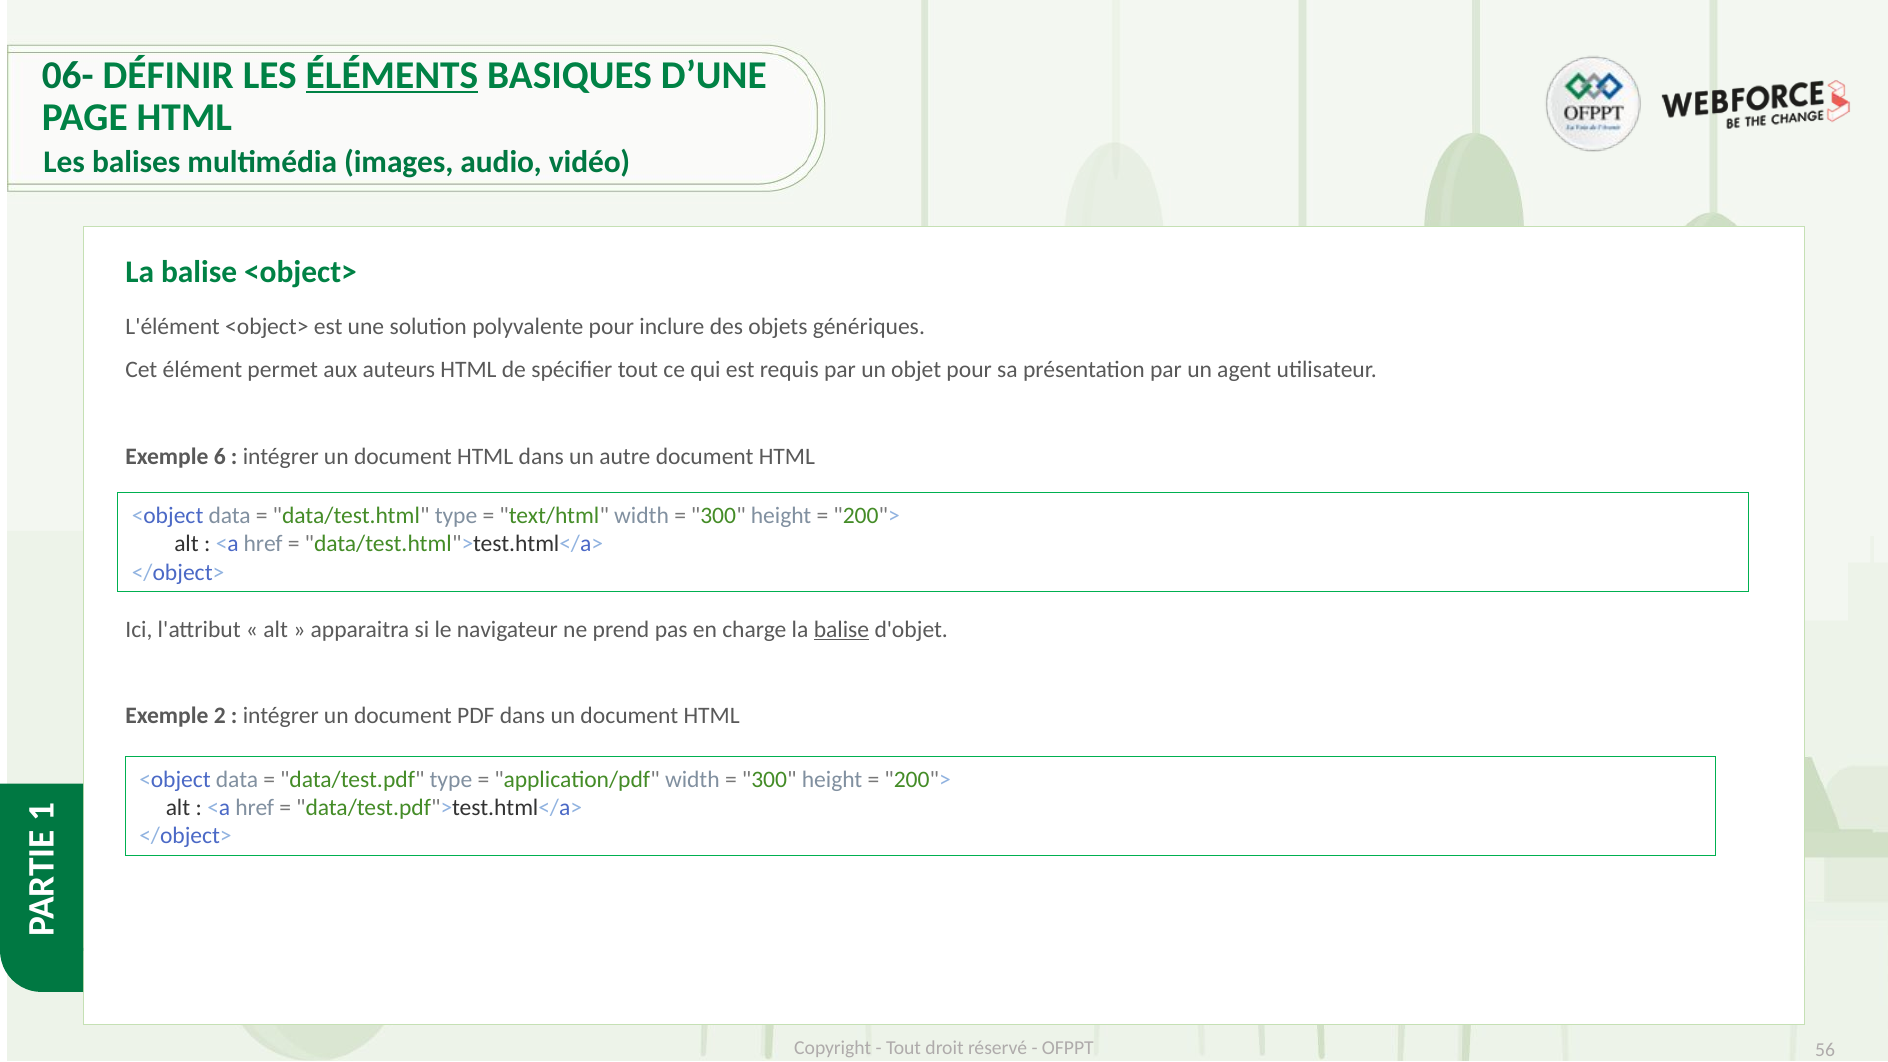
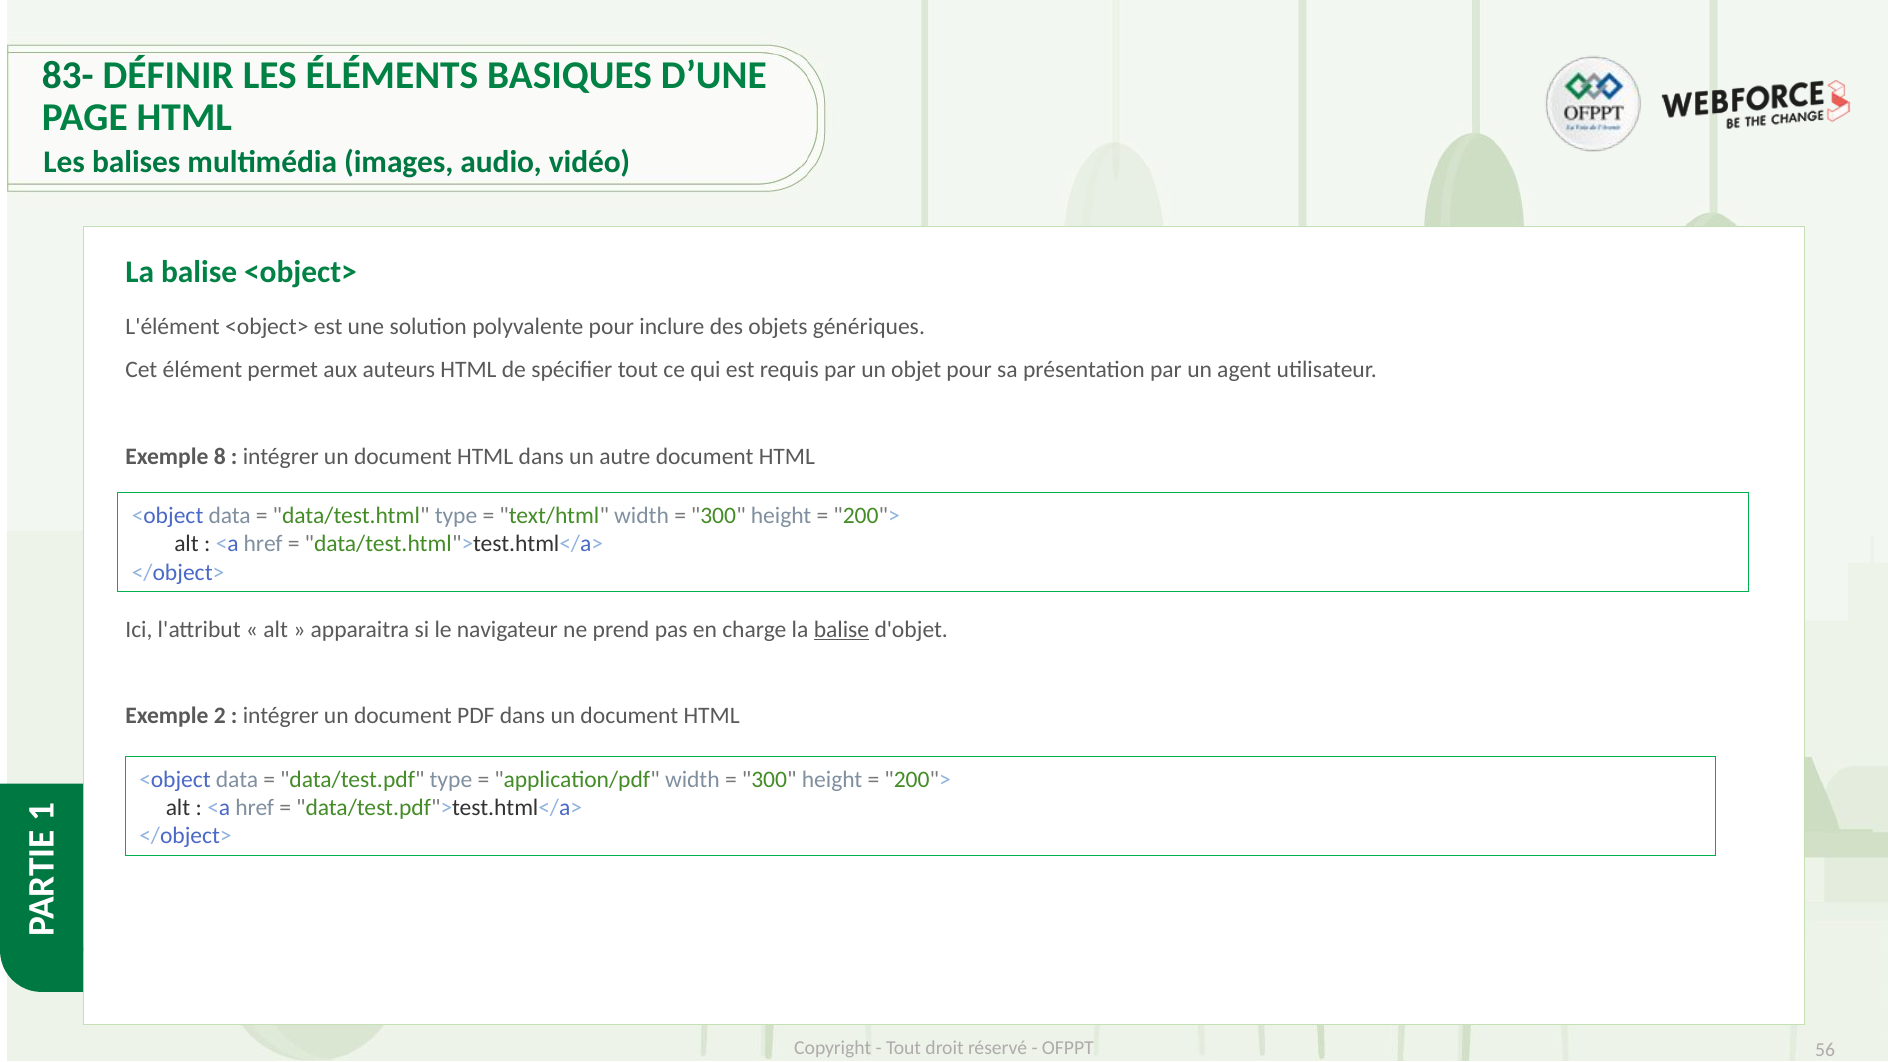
06-: 06- -> 83-
ÉLÉMENTS underline: present -> none
6: 6 -> 8
